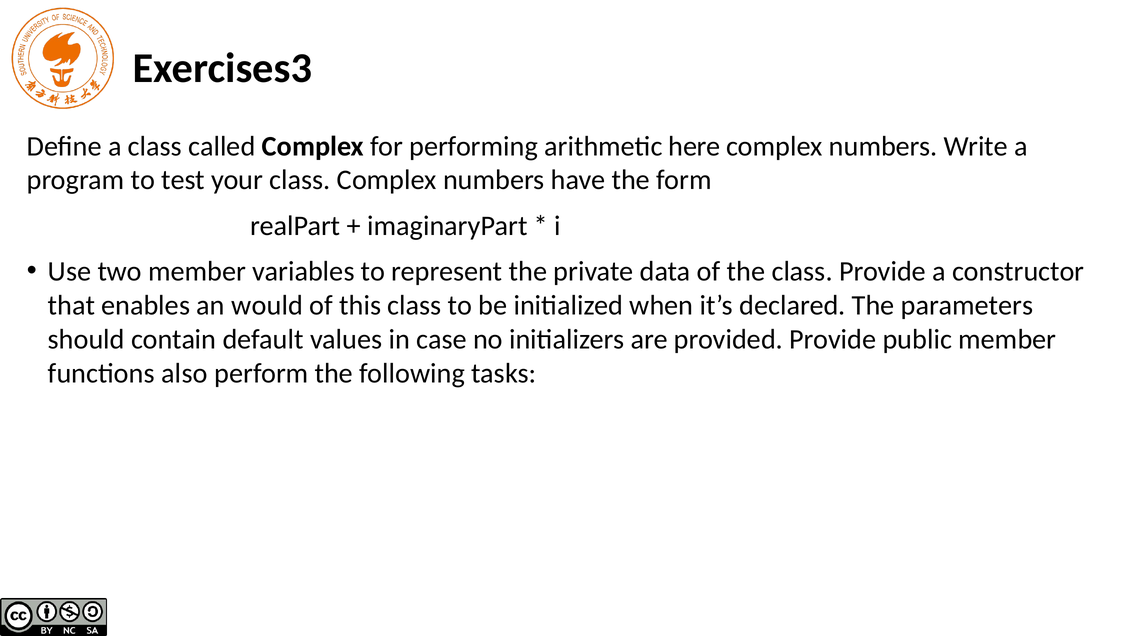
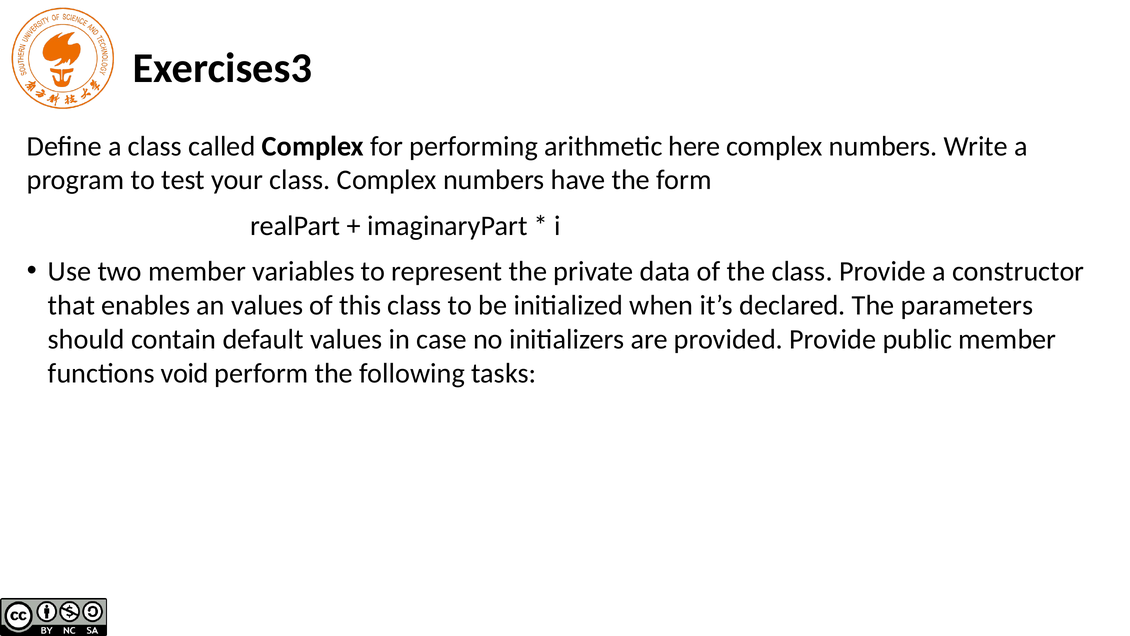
an would: would -> values
also: also -> void
